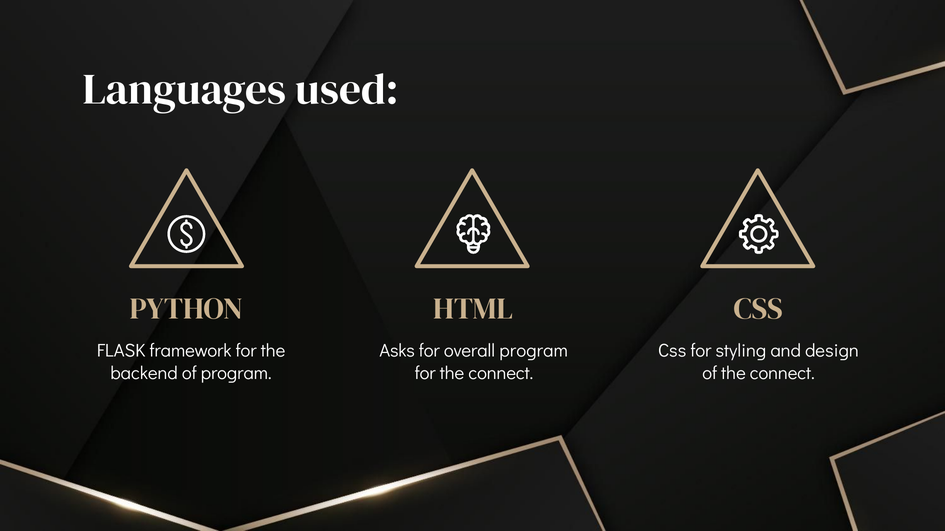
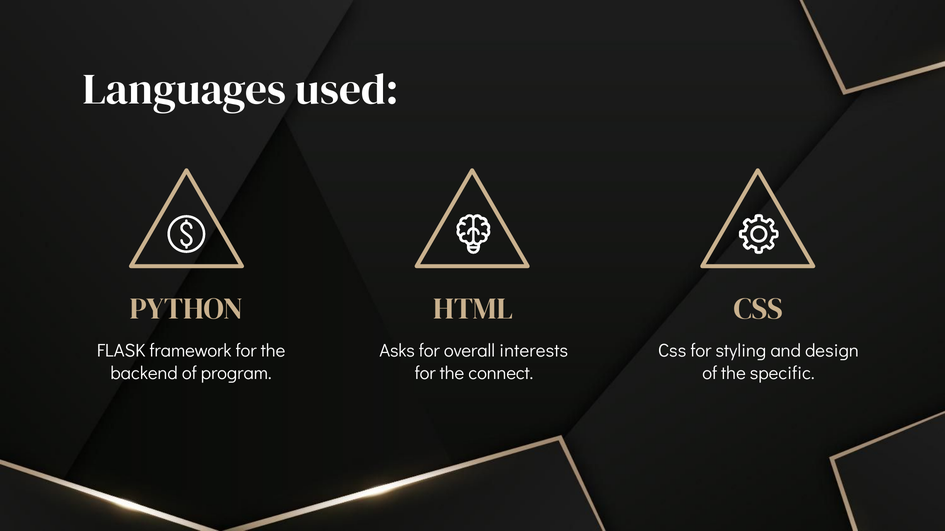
overall program: program -> interests
of the connect: connect -> specific
